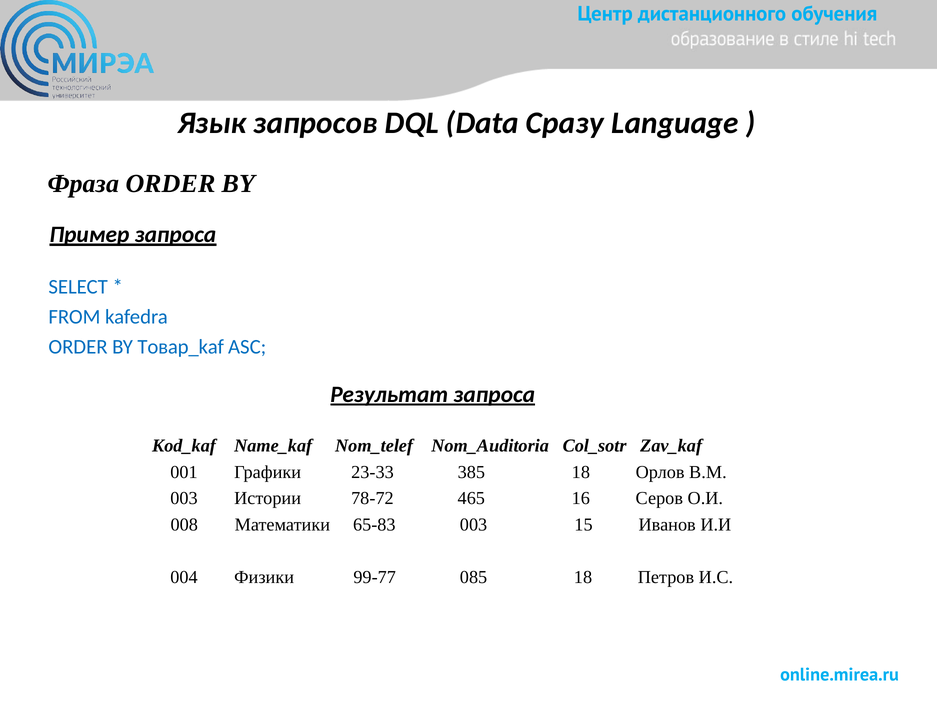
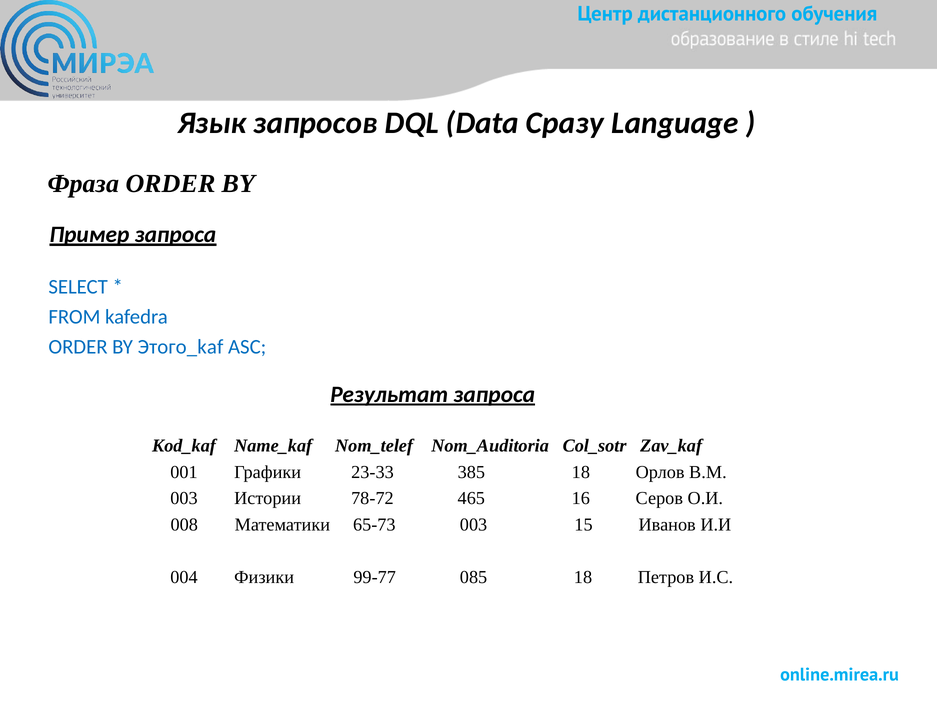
Товар_kaf: Товар_kaf -> Этого_kaf
65-83: 65-83 -> 65-73
